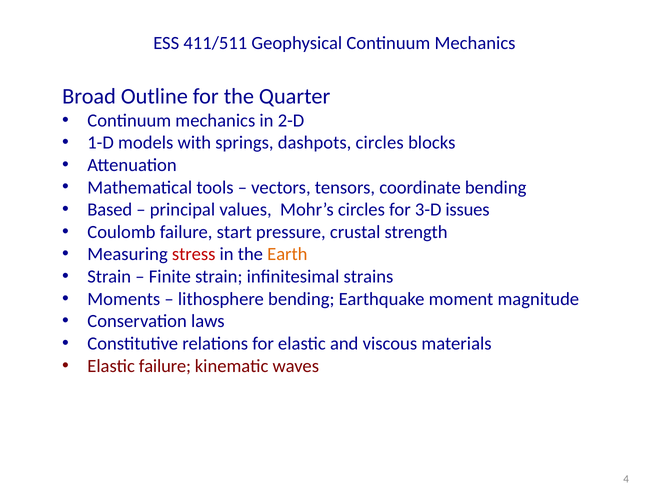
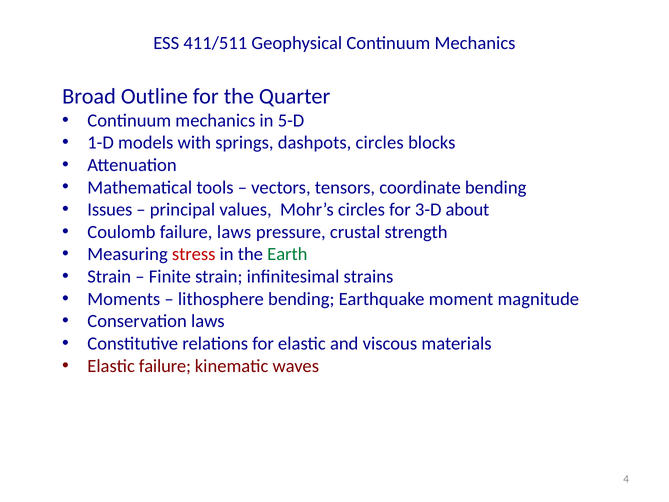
2-D: 2-D -> 5-D
Based: Based -> Issues
issues: issues -> about
failure start: start -> laws
Earth colour: orange -> green
